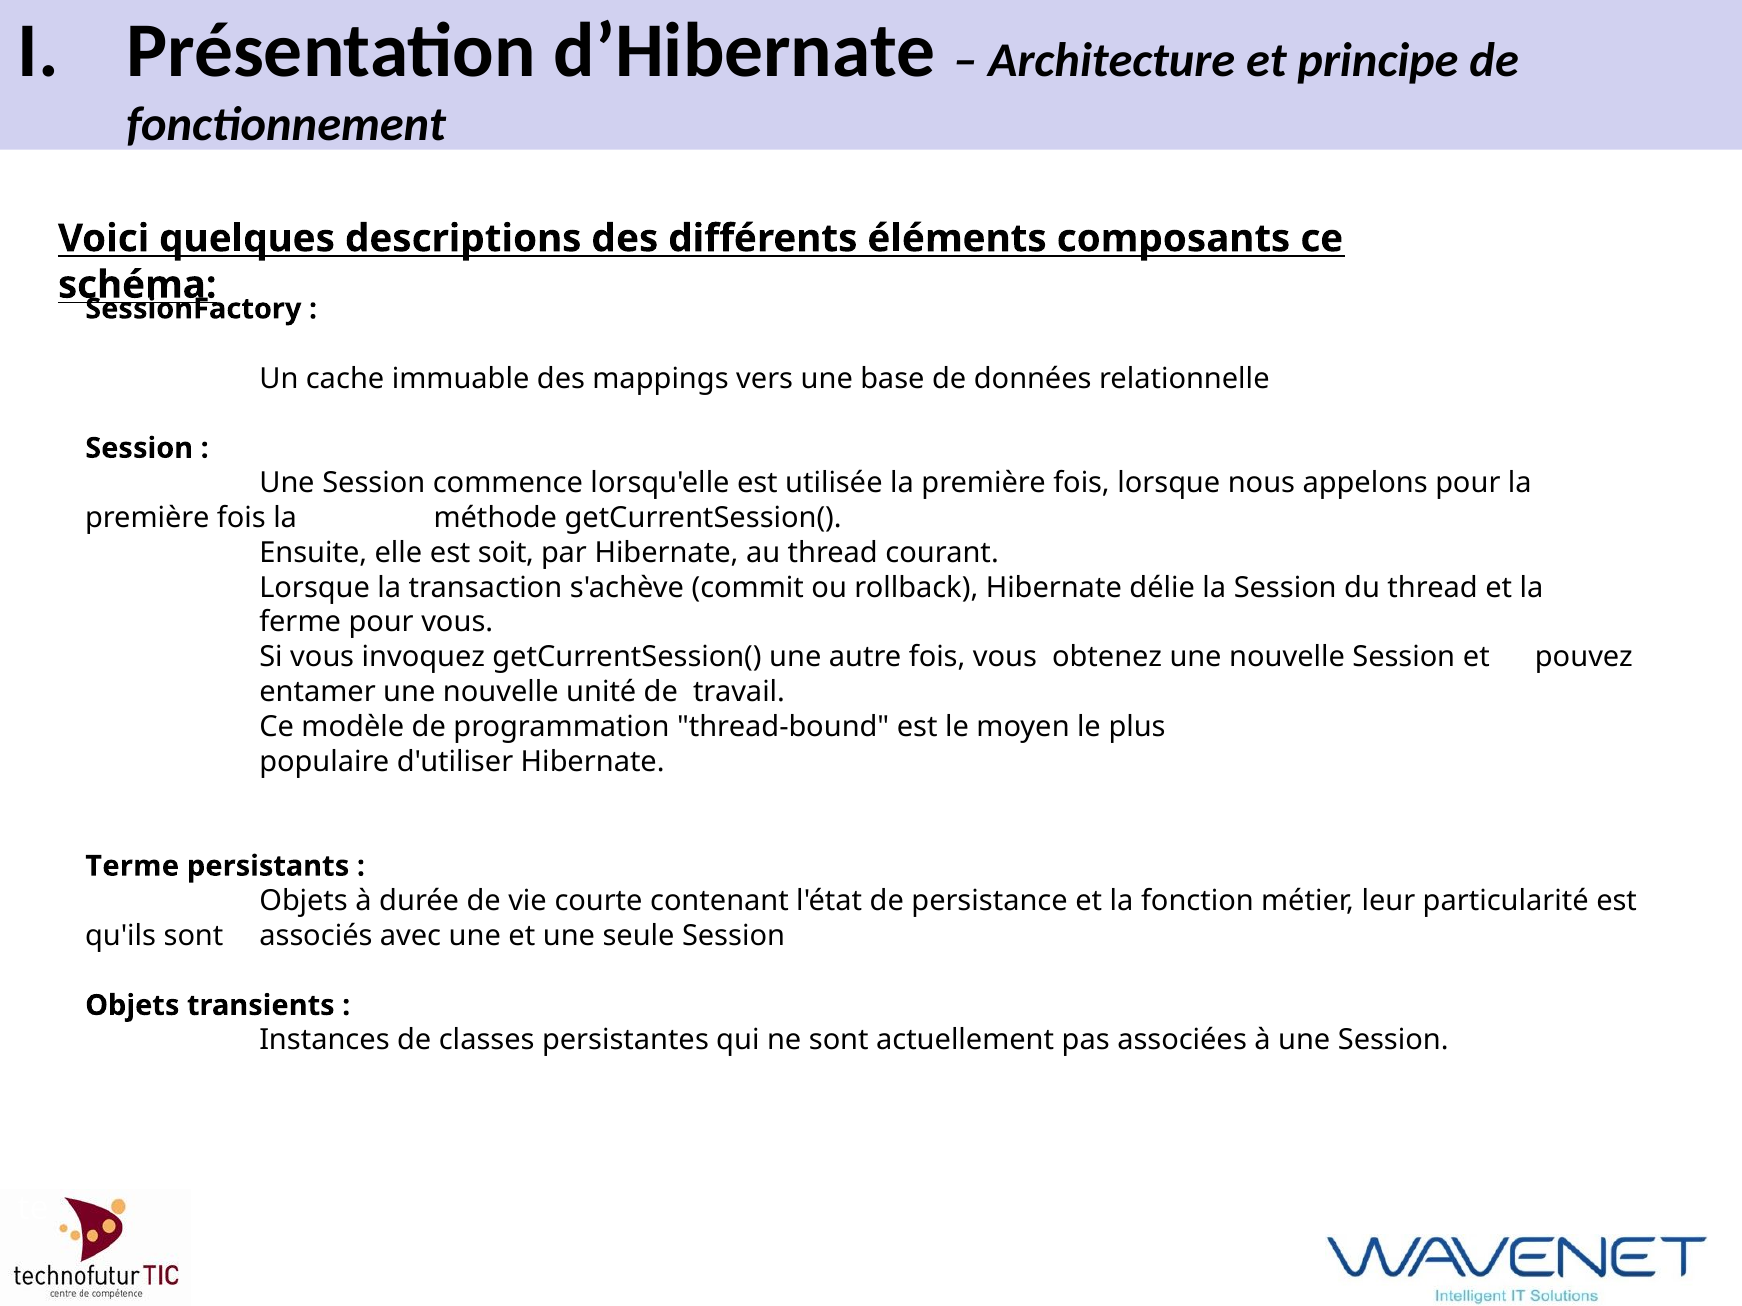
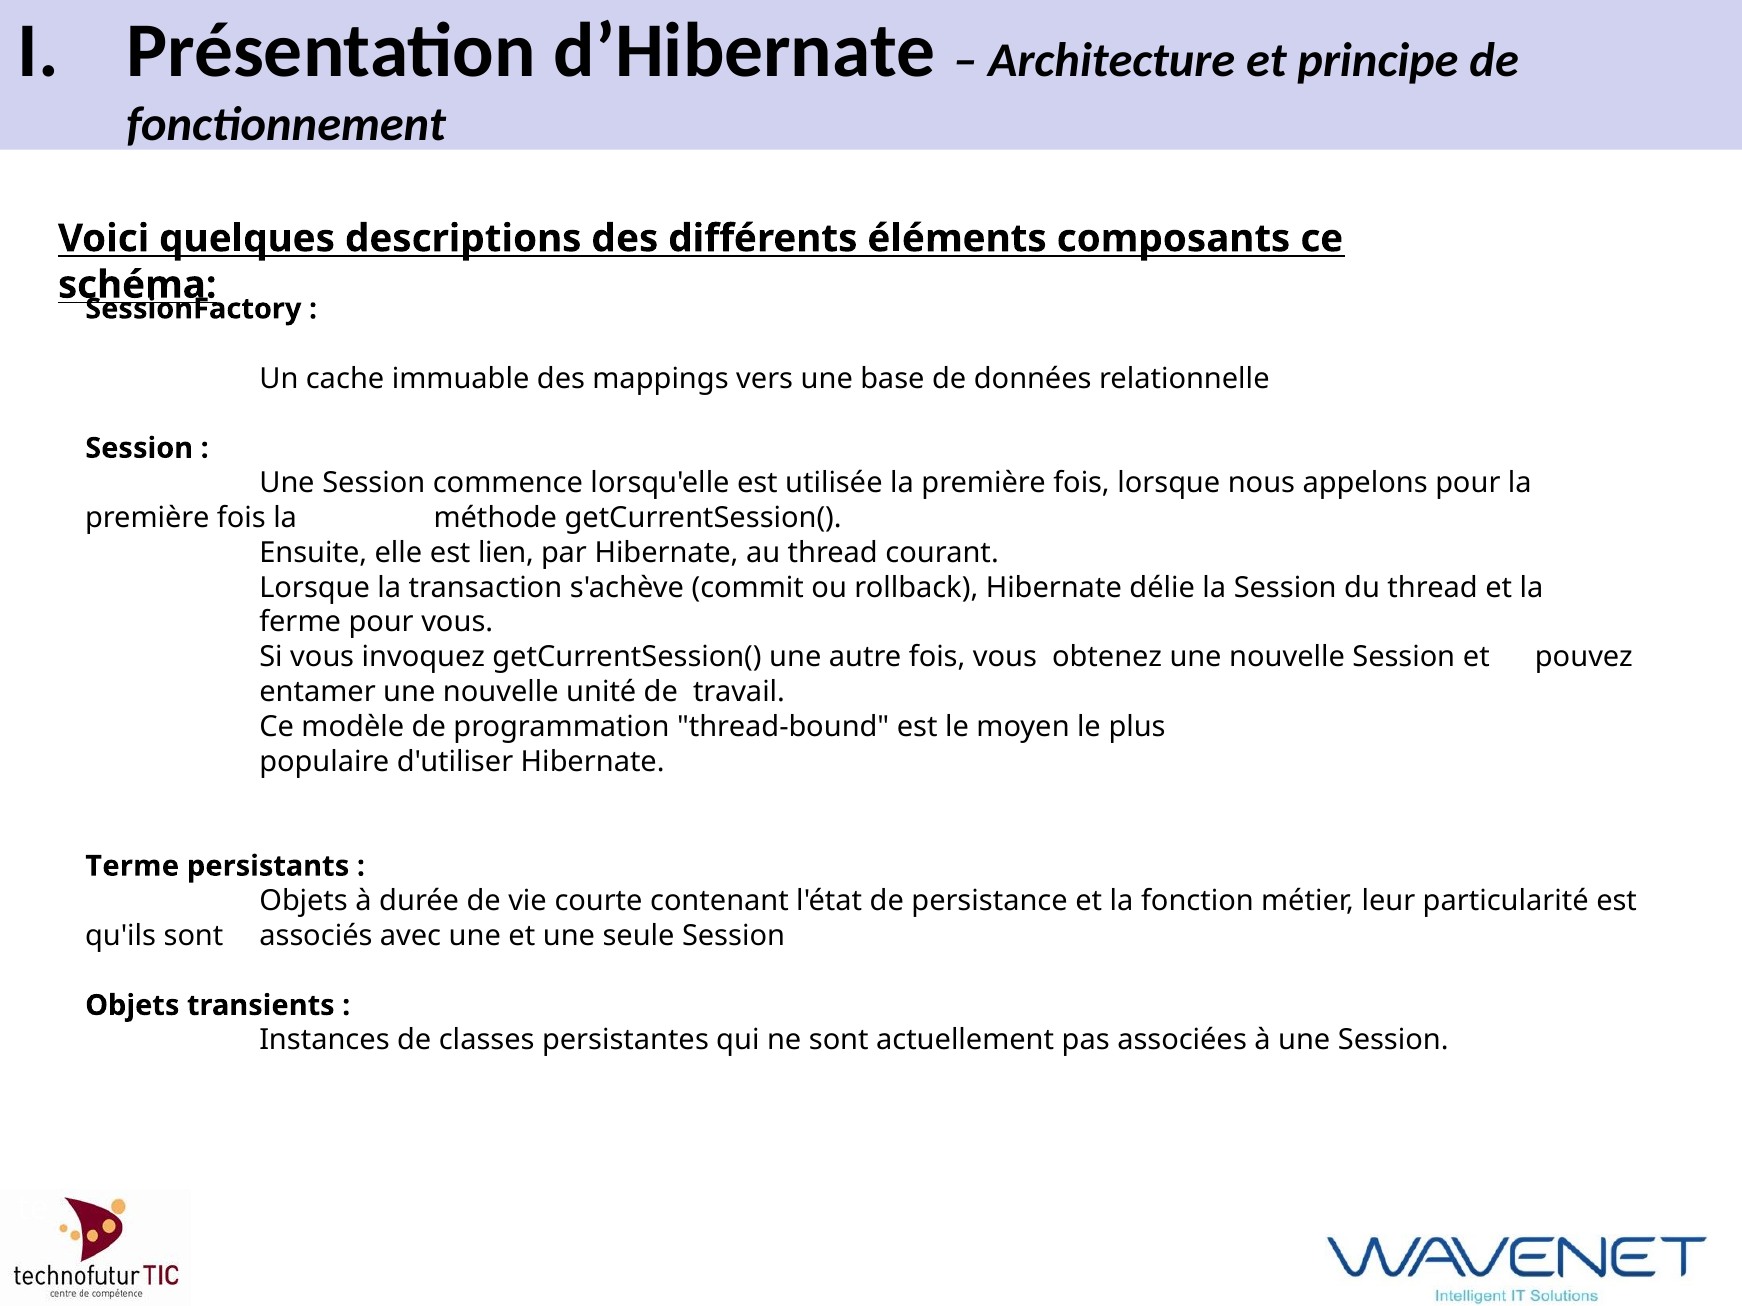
soit: soit -> lien
